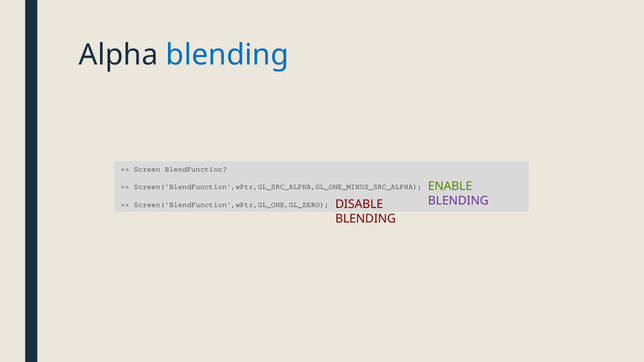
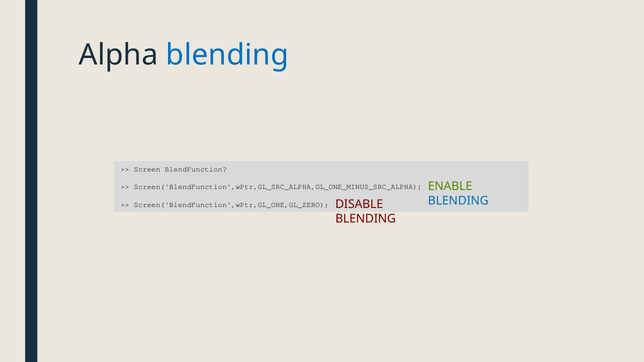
BLENDING at (458, 201) colour: purple -> blue
